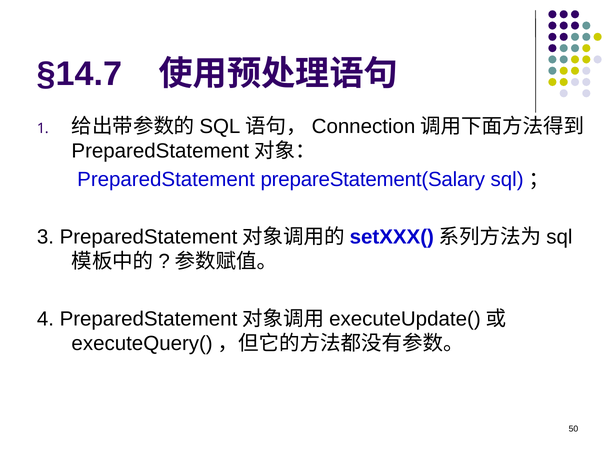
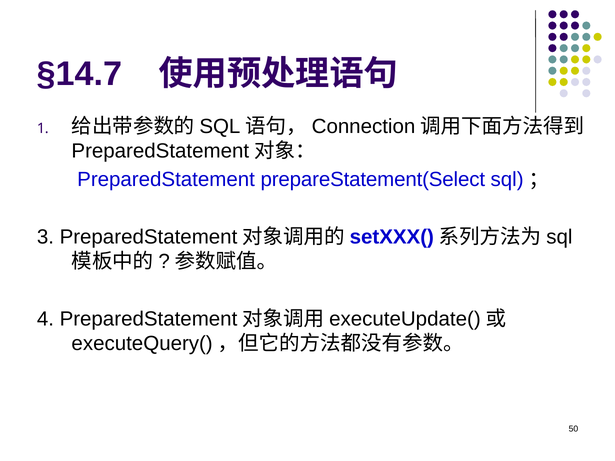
prepareStatement(Salary: prepareStatement(Salary -> prepareStatement(Select
